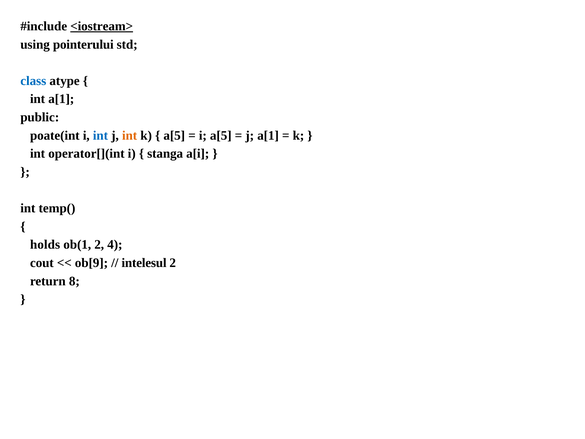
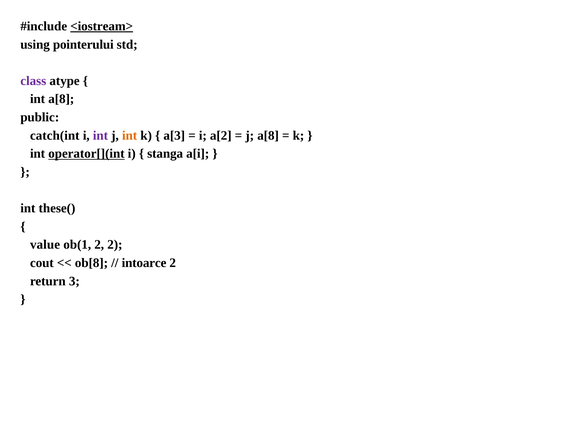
class colour: blue -> purple
int a[1: a[1 -> a[8
poate(int: poate(int -> catch(int
int at (100, 135) colour: blue -> purple
a[5 at (174, 135): a[5 -> a[3
i a[5: a[5 -> a[2
j a[1: a[1 -> a[8
operator[](int underline: none -> present
temp(: temp( -> these(
holds: holds -> value
2 4: 4 -> 2
ob[9: ob[9 -> ob[8
intelesul: intelesul -> intoarce
8: 8 -> 3
